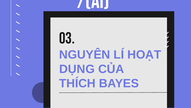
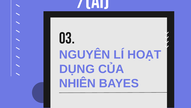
THÍCH: THÍCH -> NHIÊN
